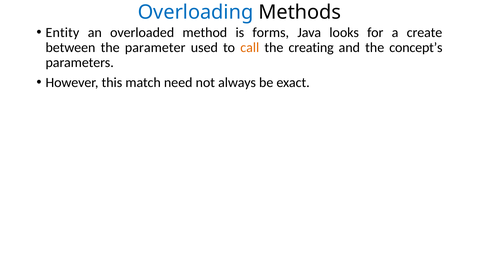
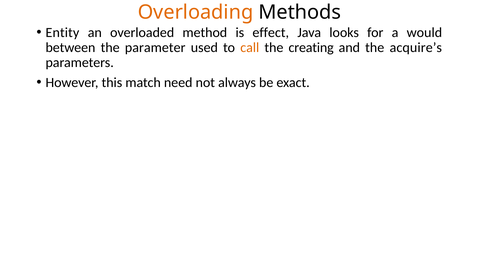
Overloading colour: blue -> orange
forms: forms -> effect
create: create -> would
concept’s: concept’s -> acquire’s
